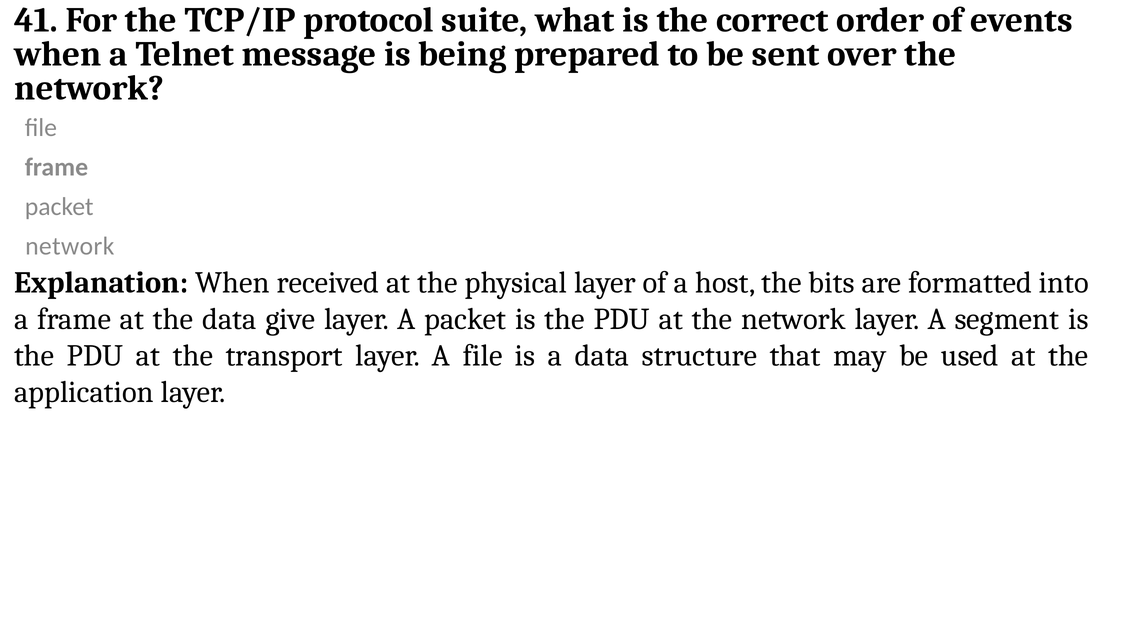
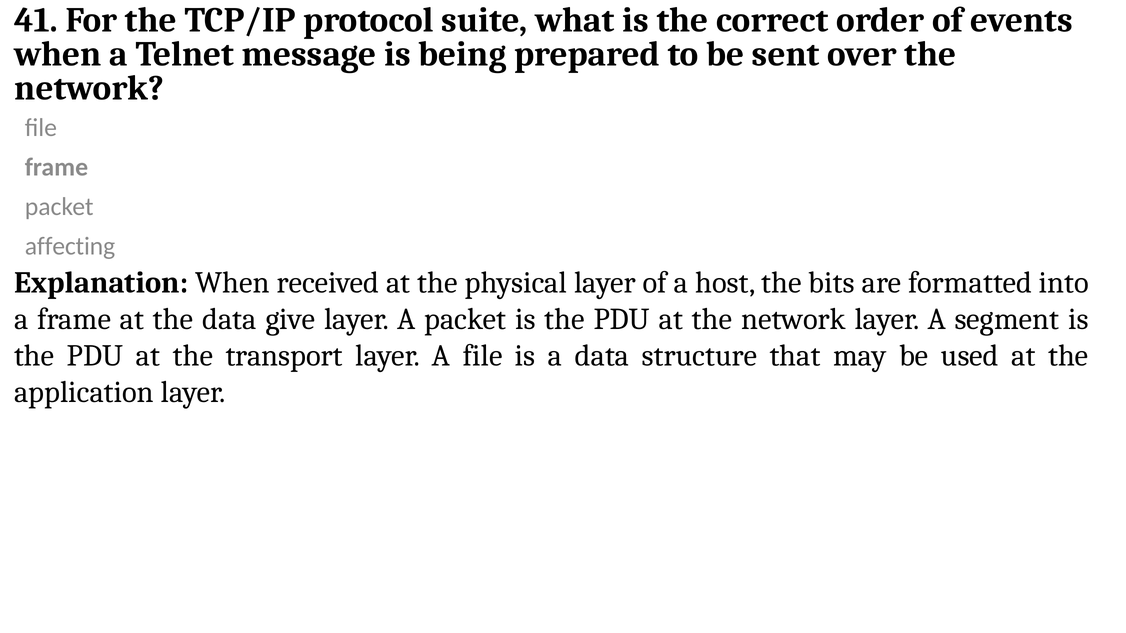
network at (70, 246): network -> affecting
